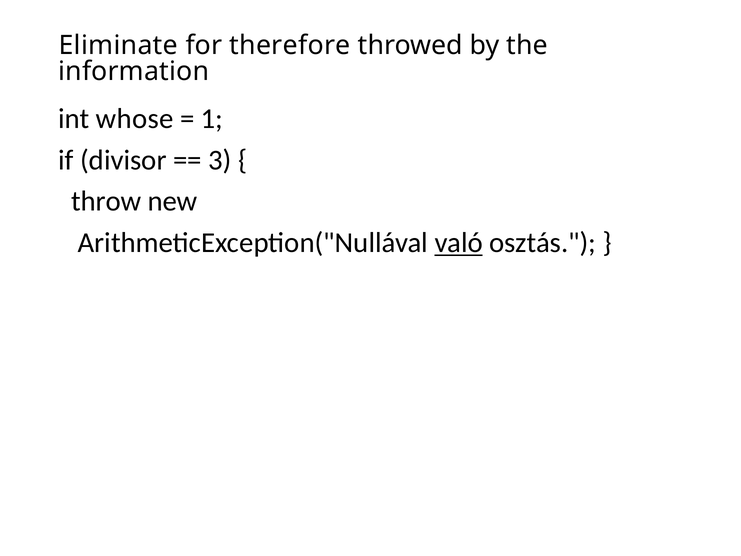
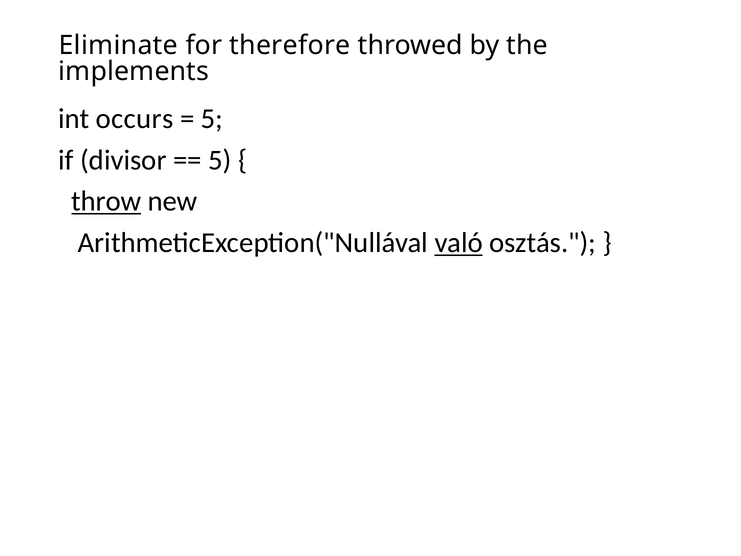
information: information -> implements
whose: whose -> occurs
1 at (212, 119): 1 -> 5
3 at (220, 160): 3 -> 5
throw underline: none -> present
